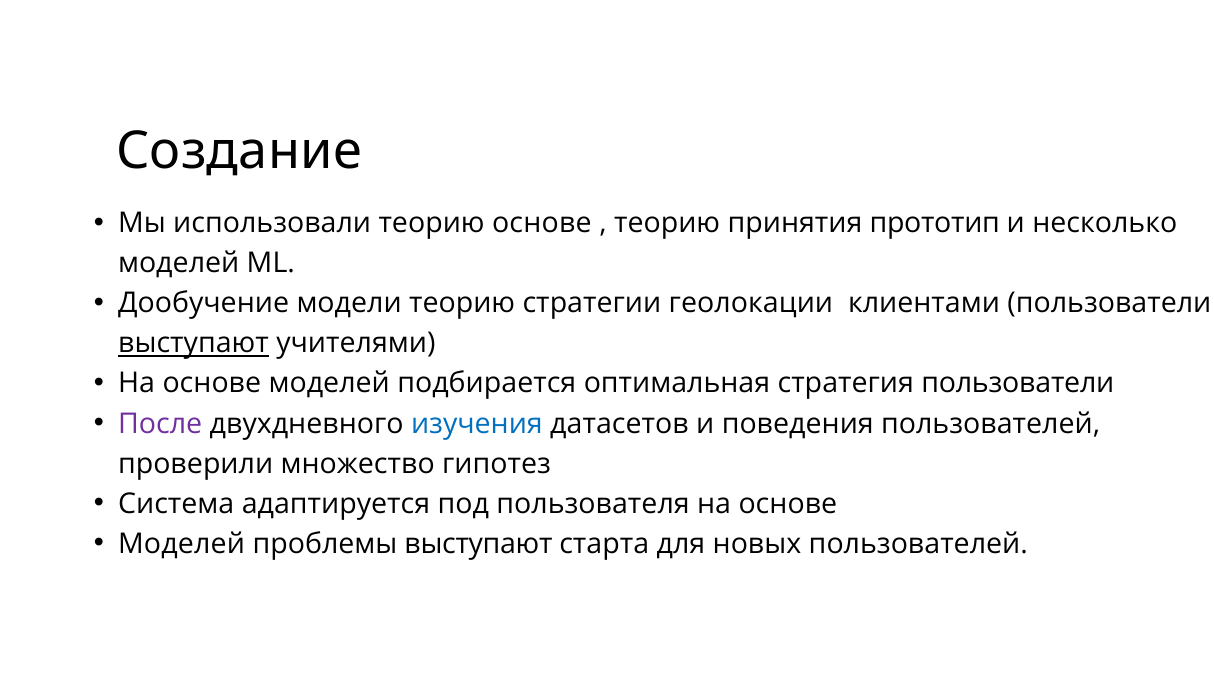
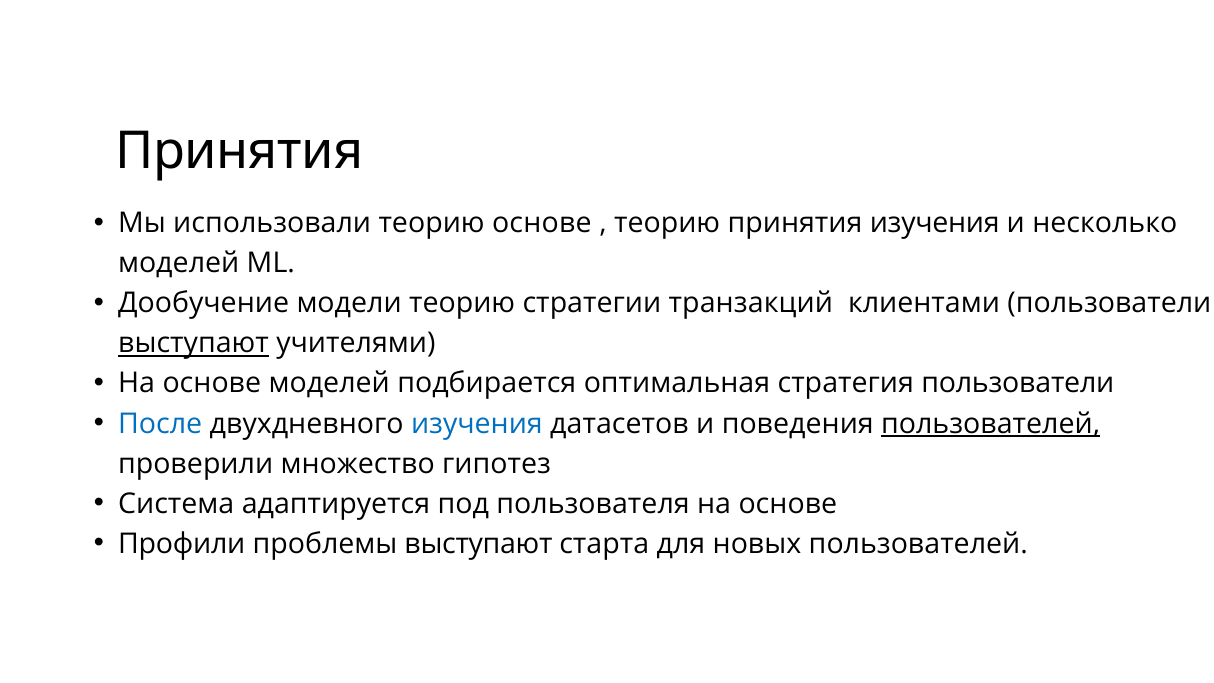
Создание at (239, 151): Создание -> Принятия
принятия прототип: прототип -> изучения
геолокации: геолокации -> транзакций
После colour: purple -> blue
пользователей at (991, 423) underline: none -> present
Моделей at (182, 544): Моделей -> Профили
